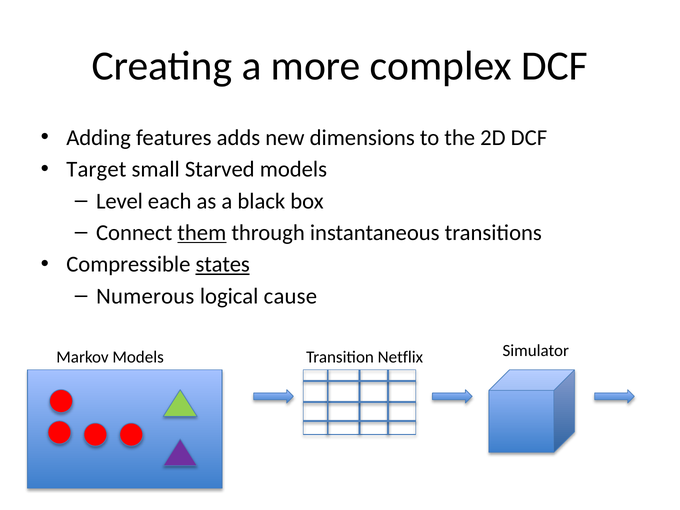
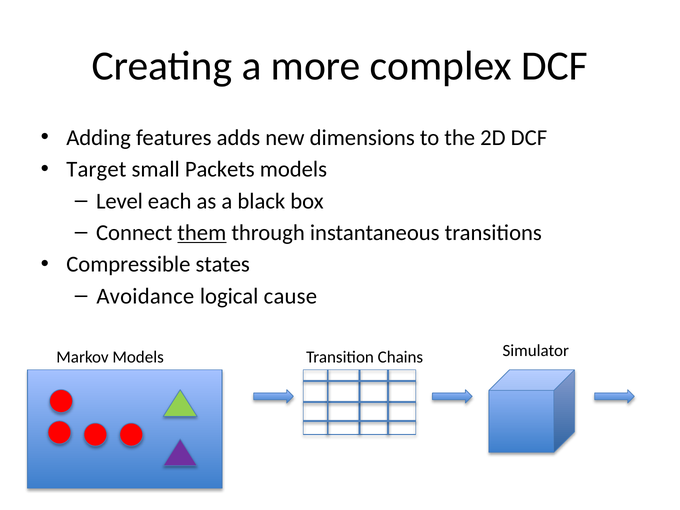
Starved: Starved -> Packets
states underline: present -> none
Numerous: Numerous -> Avoidance
Netflix: Netflix -> Chains
